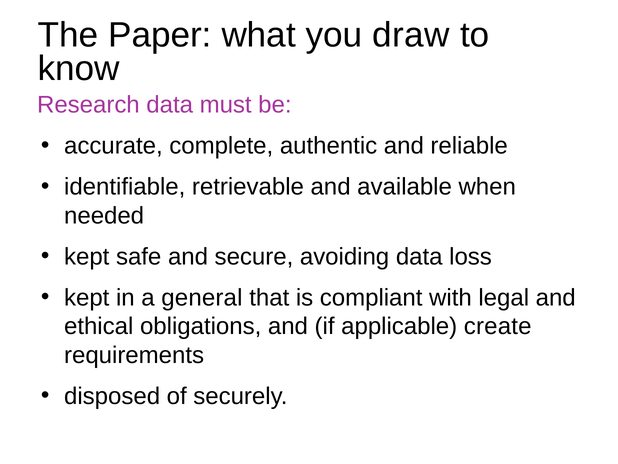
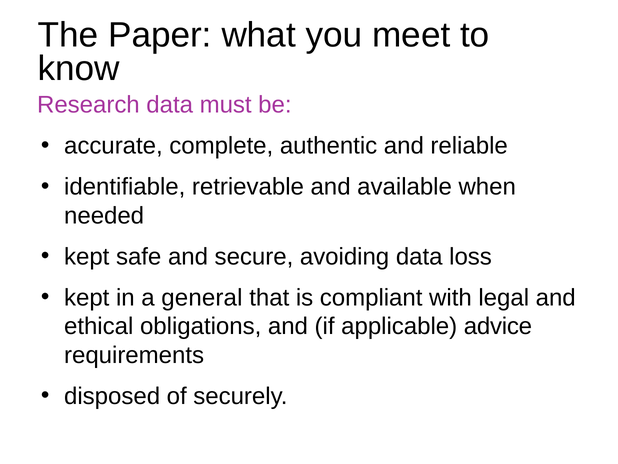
draw: draw -> meet
create: create -> advice
